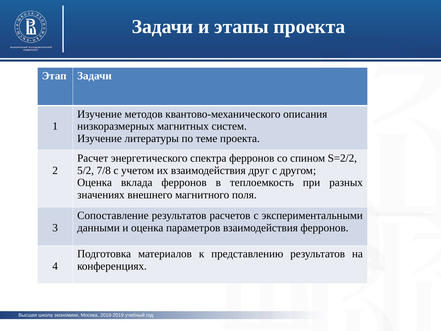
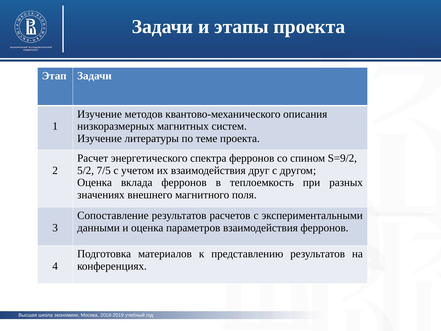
S=2/2: S=2/2 -> S=9/2
7/8: 7/8 -> 7/5
